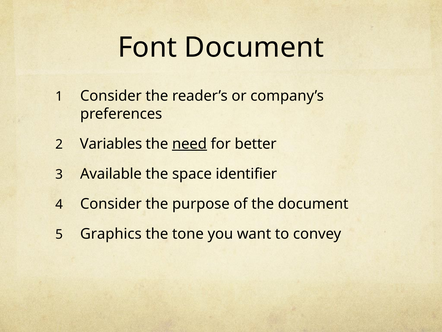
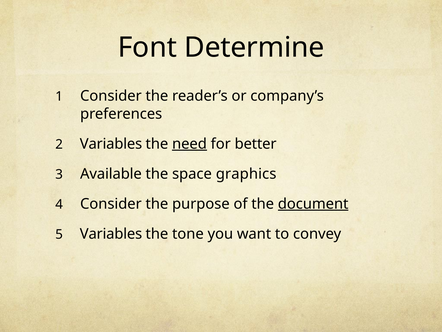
Font Document: Document -> Determine
identifier: identifier -> graphics
document at (313, 204) underline: none -> present
Graphics at (111, 234): Graphics -> Variables
